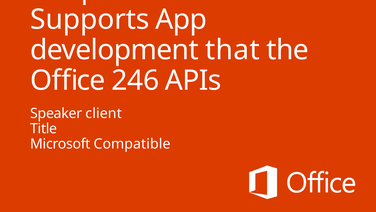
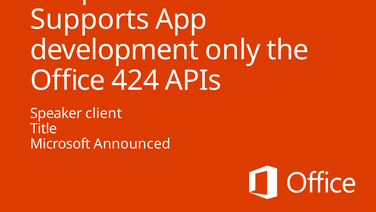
that: that -> only
246: 246 -> 424
Compatible: Compatible -> Announced
